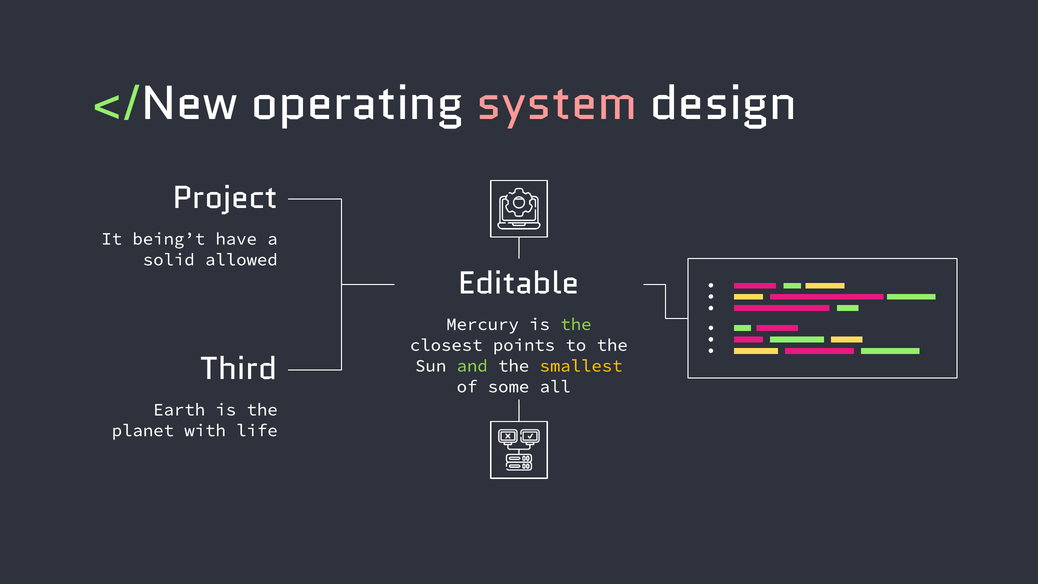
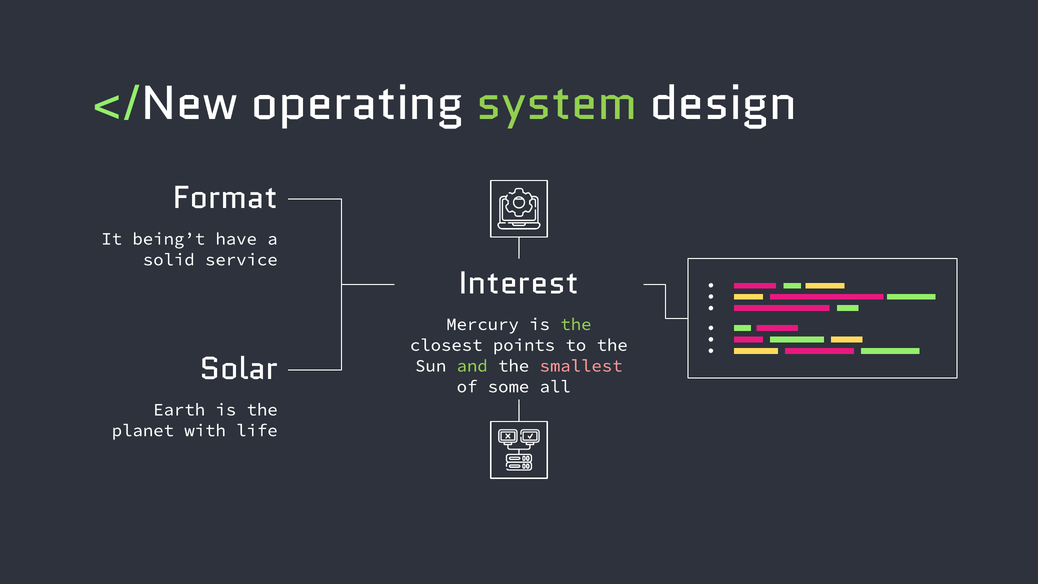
system colour: pink -> light green
Project: Project -> Format
allowed: allowed -> service
Editable: Editable -> Interest
Third: Third -> Solar
smallest colour: yellow -> pink
